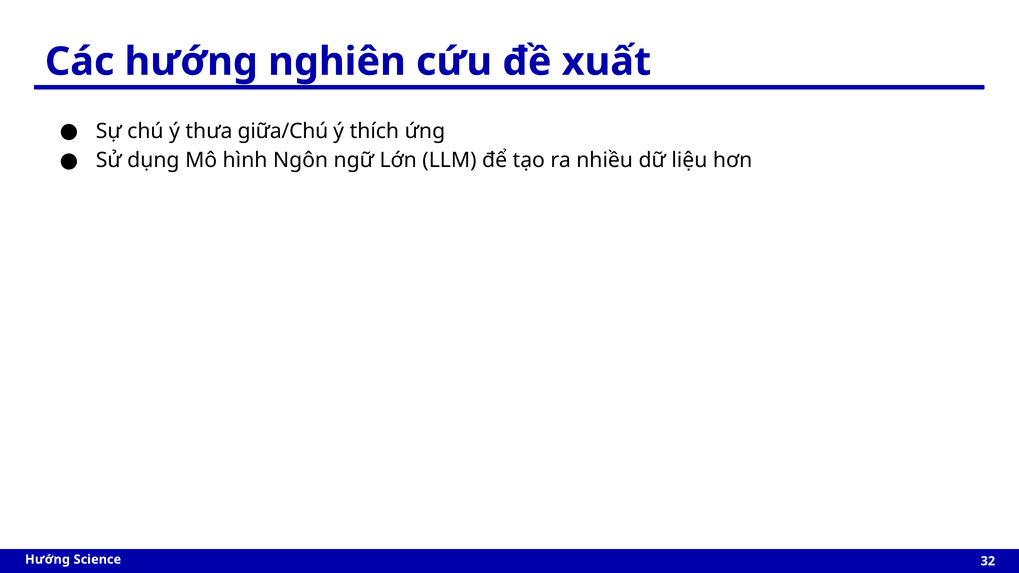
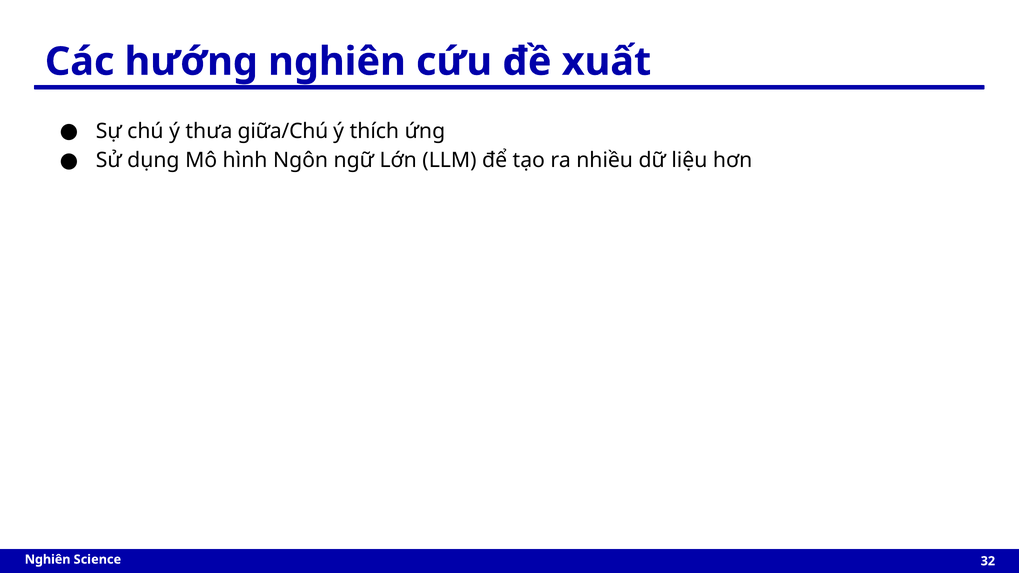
Hướng at (47, 560): Hướng -> Nghiên
